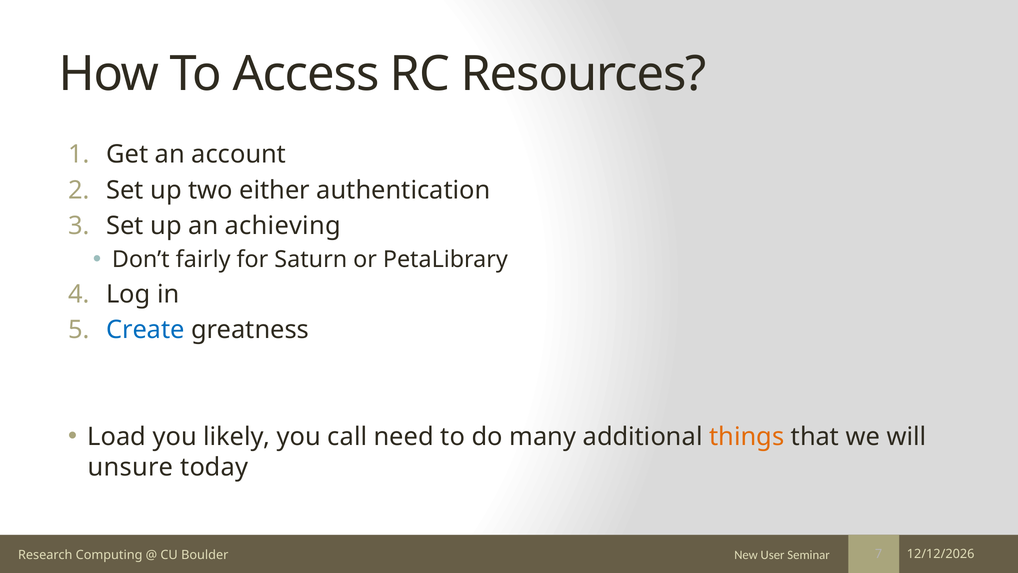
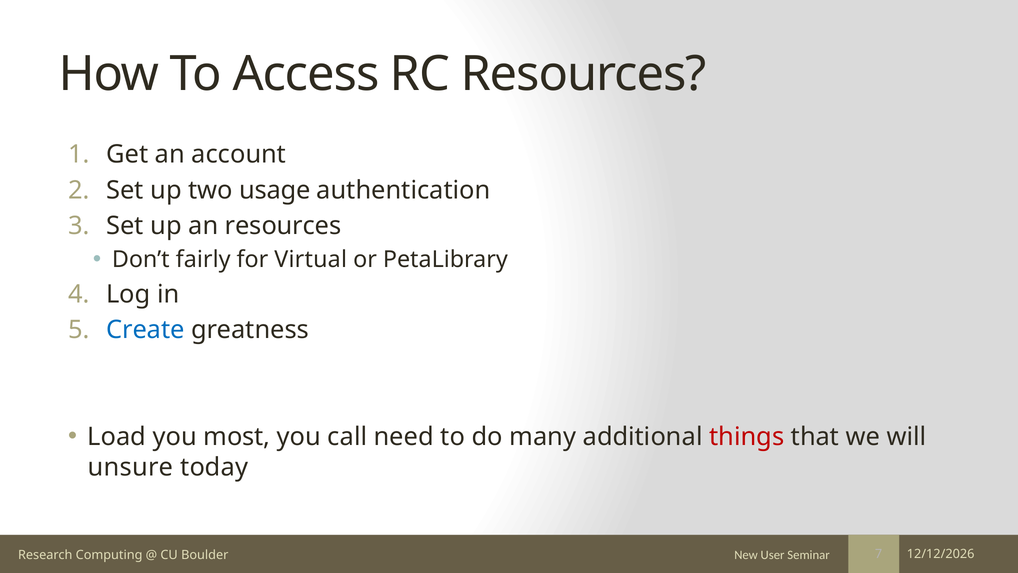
either: either -> usage
an achieving: achieving -> resources
Saturn: Saturn -> Virtual
likely: likely -> most
things colour: orange -> red
